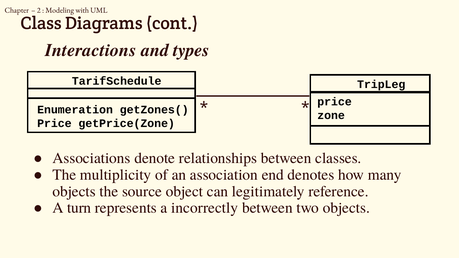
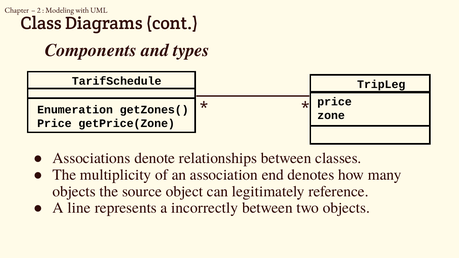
Interactions: Interactions -> Components
turn: turn -> line
